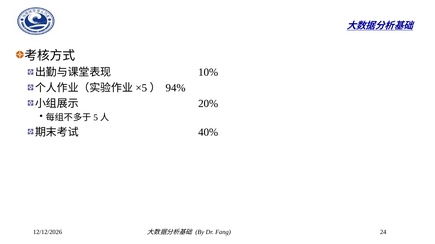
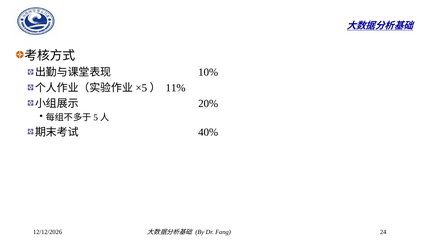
94%: 94% -> 11%
